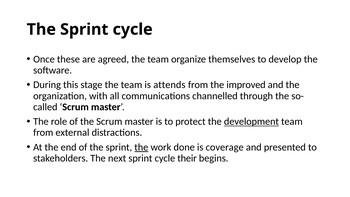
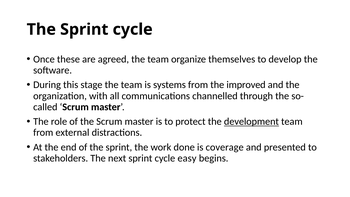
attends: attends -> systems
the at (141, 147) underline: present -> none
their: their -> easy
